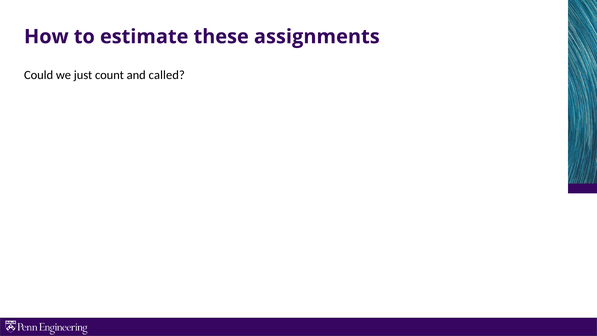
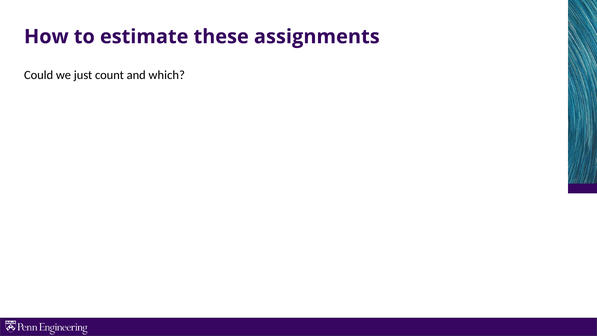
called: called -> which
